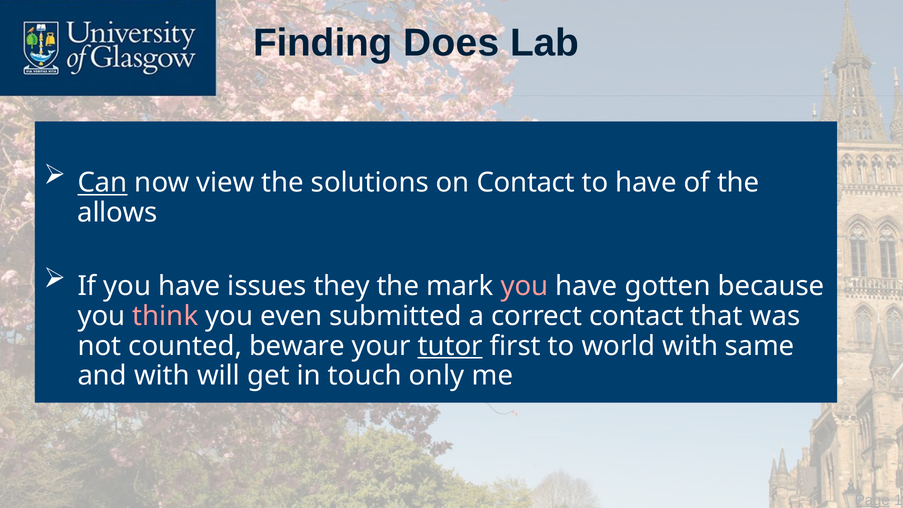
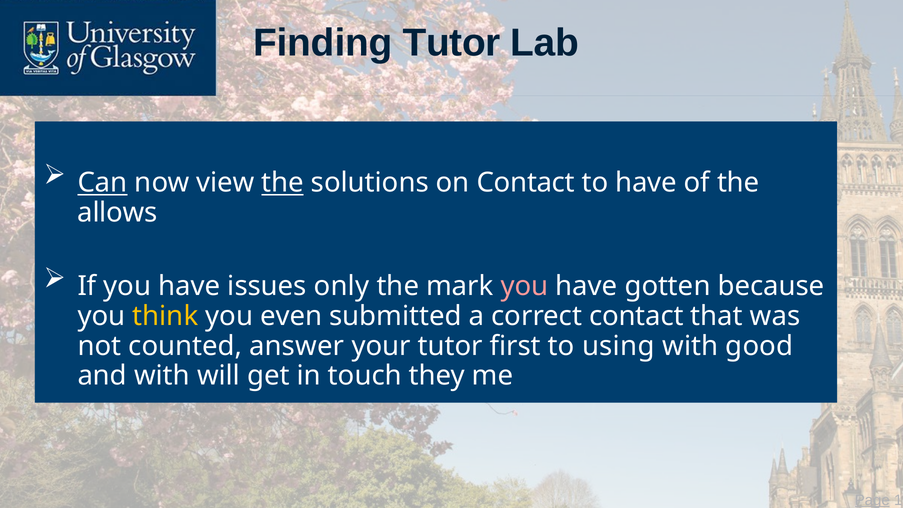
Finding Does: Does -> Tutor
the at (283, 183) underline: none -> present
they: they -> only
think colour: pink -> yellow
beware: beware -> answer
tutor at (450, 346) underline: present -> none
world: world -> using
same: same -> good
only: only -> they
